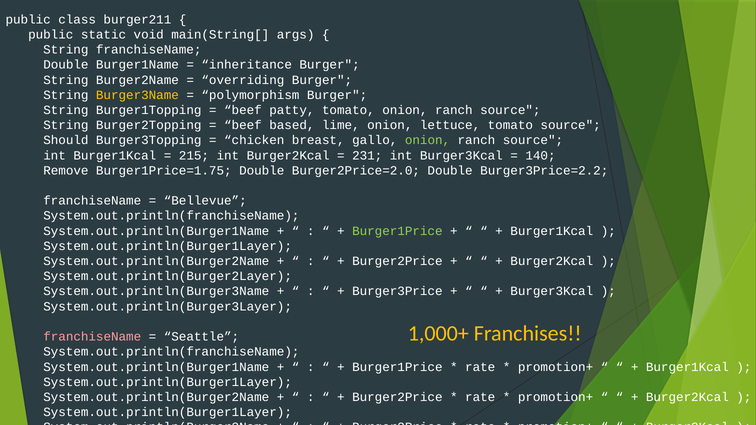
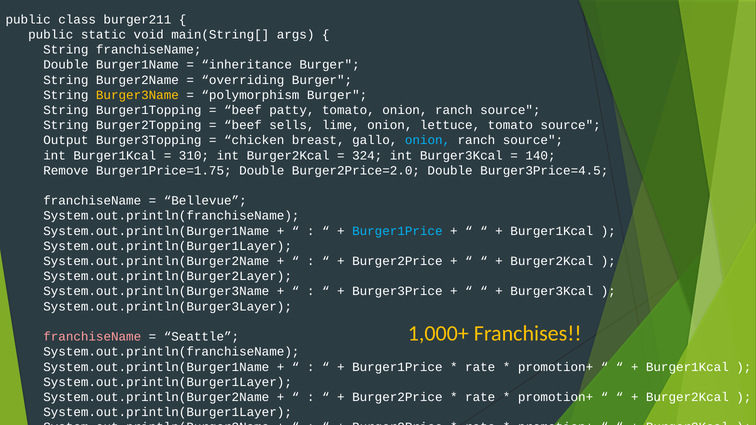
based: based -> sells
Should: Should -> Output
onion at (428, 140) colour: light green -> light blue
215: 215 -> 310
231: 231 -> 324
Burger3Price=2.2: Burger3Price=2.2 -> Burger3Price=4.5
Burger1Price at (397, 231) colour: light green -> light blue
